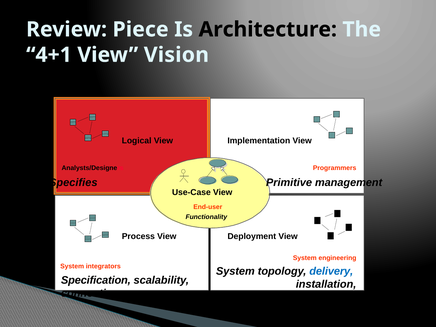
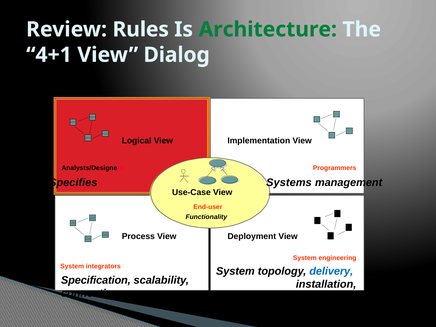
Piece: Piece -> Rules
Architecture colour: black -> green
Vision: Vision -> Dialog
Primitive: Primitive -> Systems
